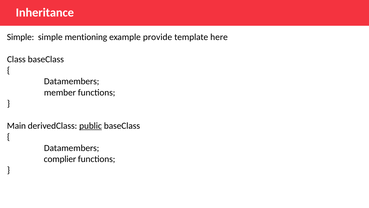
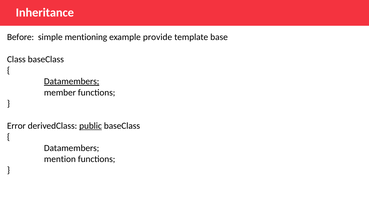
Simple at (21, 37): Simple -> Before
here: here -> base
Datamembers at (72, 81) underline: none -> present
Main: Main -> Error
complier: complier -> mention
